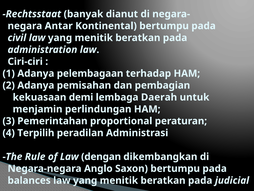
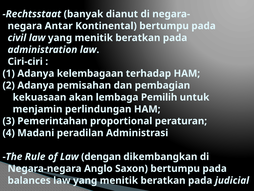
pelembagaan: pelembagaan -> kelembagaan
demi: demi -> akan
Daerah: Daerah -> Pemilih
Terpilih: Terpilih -> Madani
